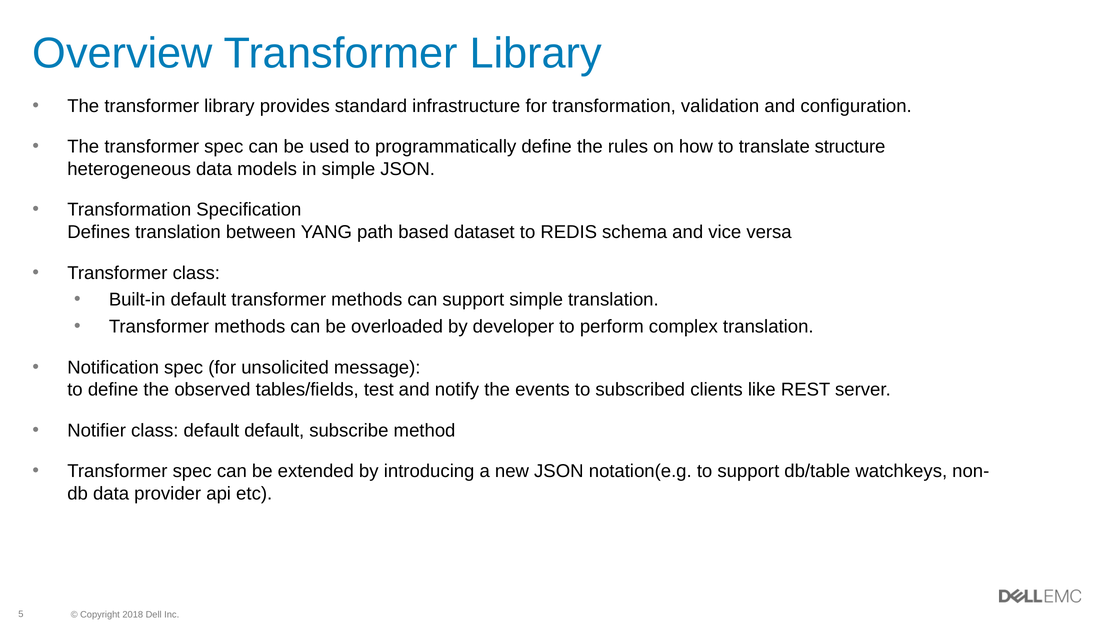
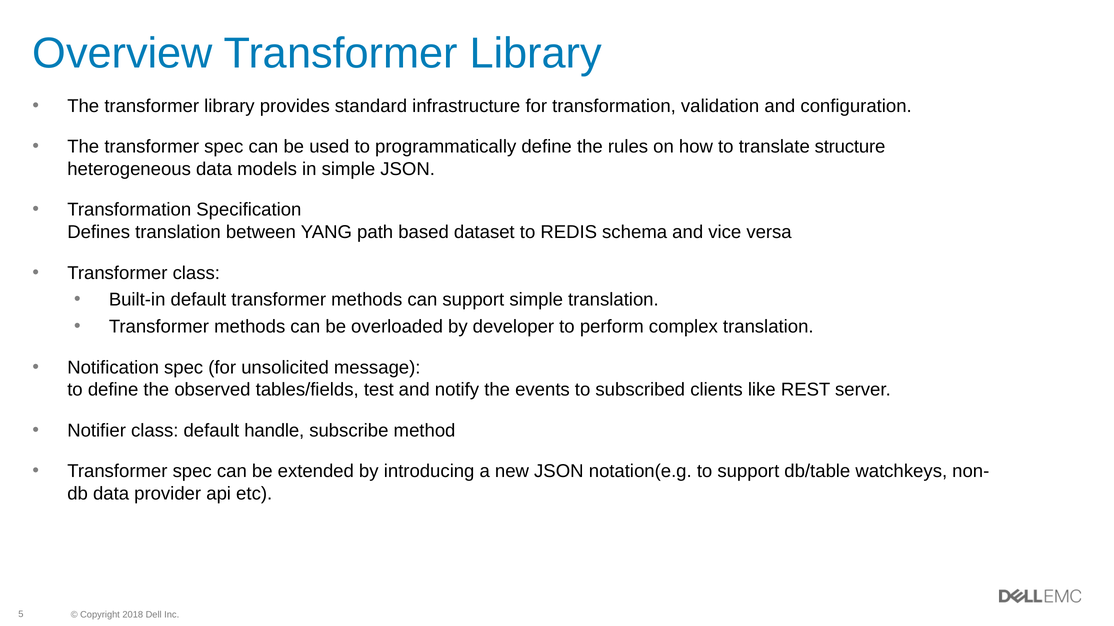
default default: default -> handle
